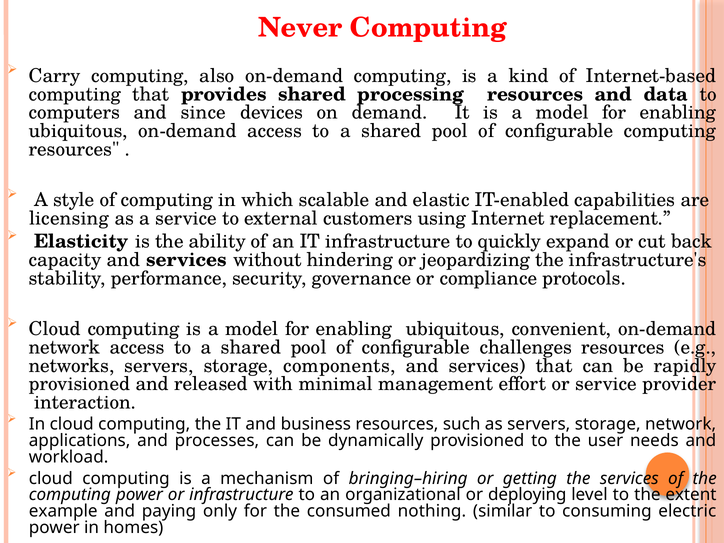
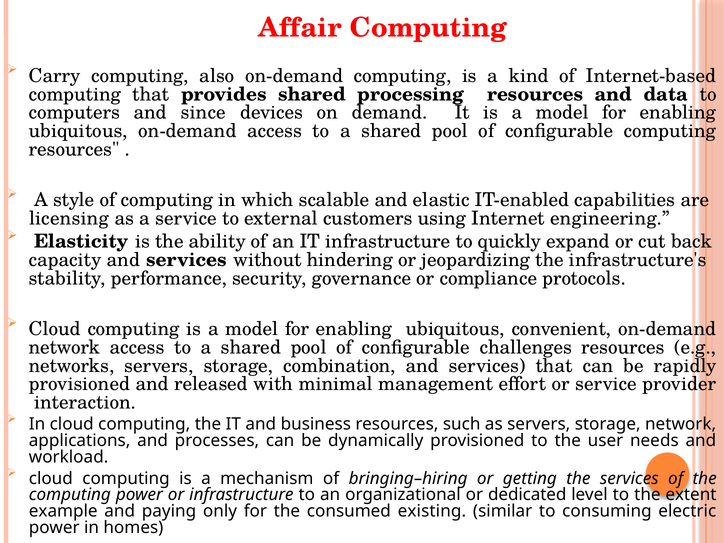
Never: Never -> Affair
replacement: replacement -> engineering
components: components -> combination
deploying: deploying -> dedicated
nothing: nothing -> existing
